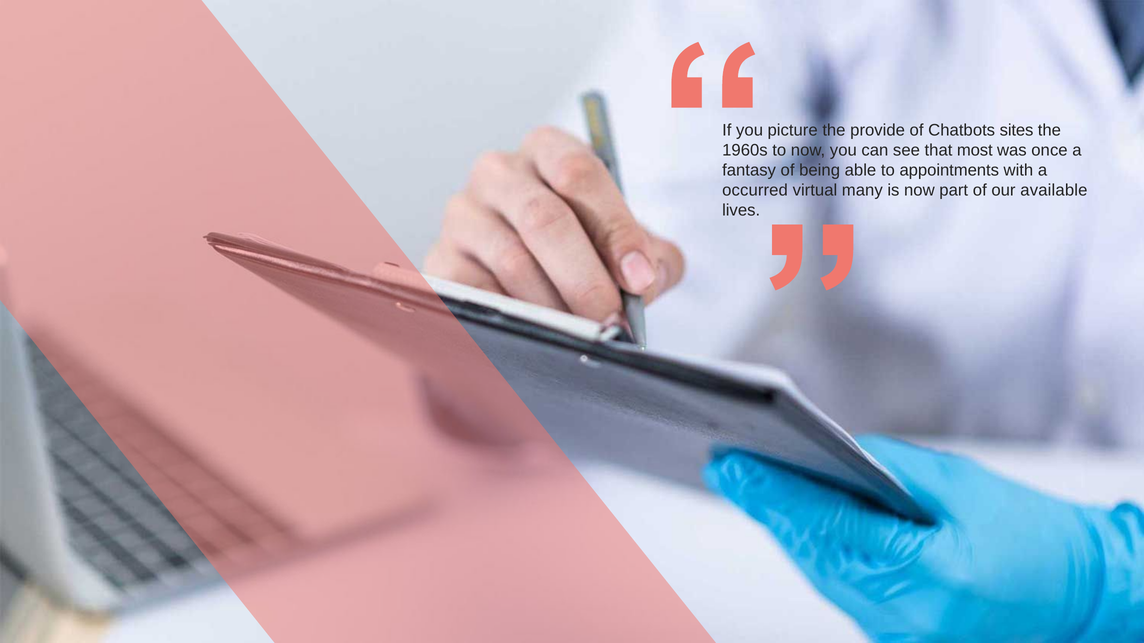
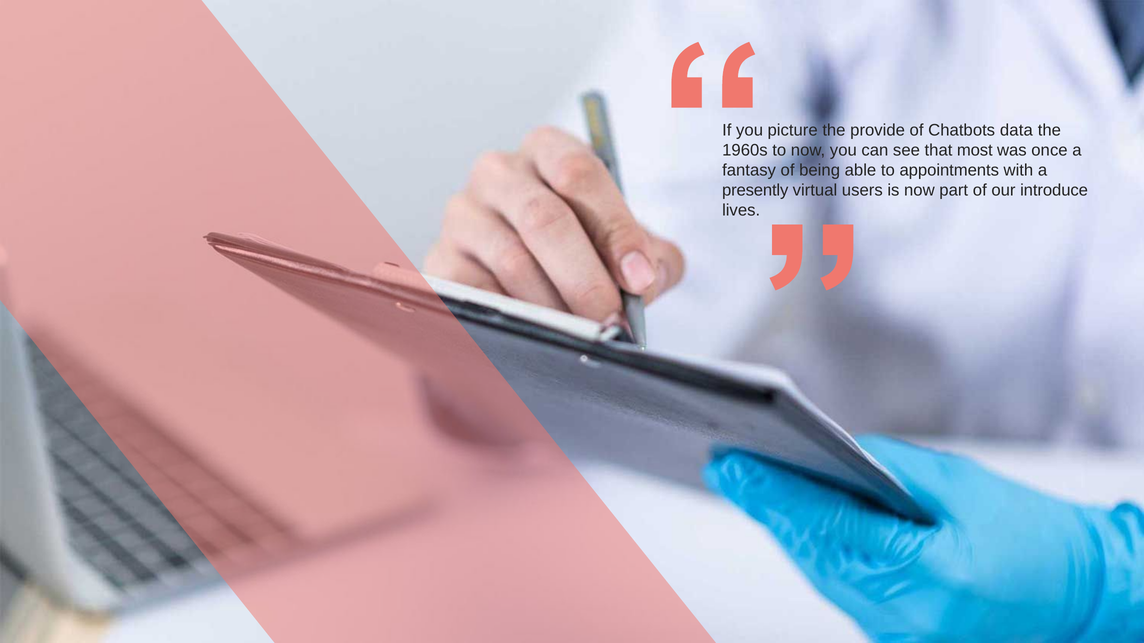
sites: sites -> data
occurred: occurred -> presently
many: many -> users
available: available -> introduce
